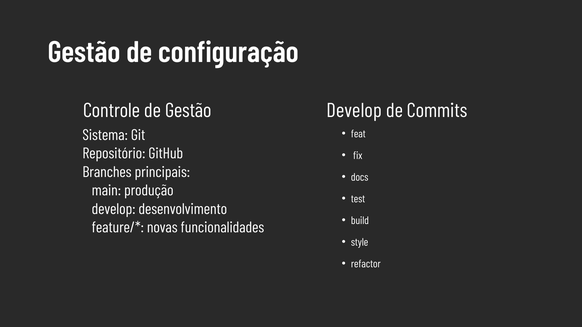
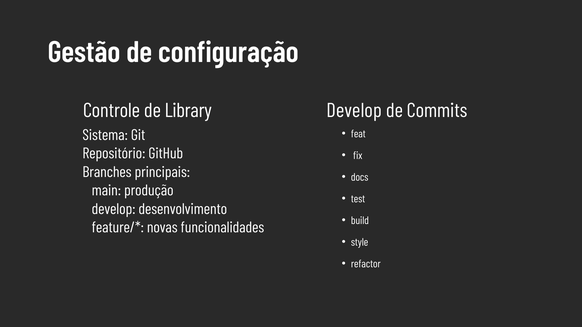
de Gestão: Gestão -> Library
